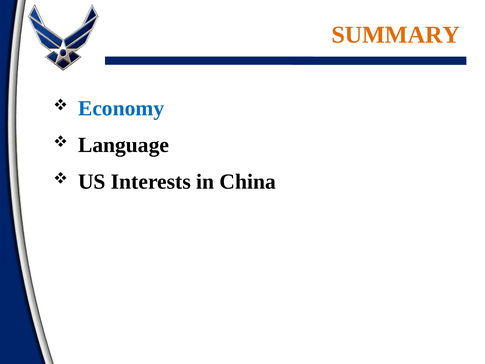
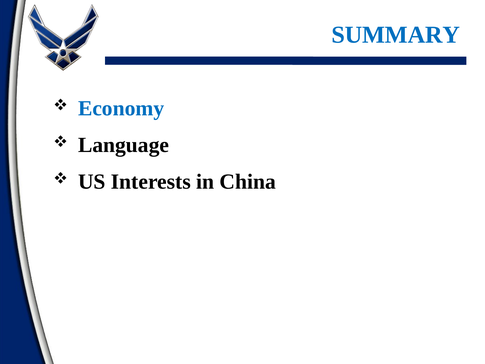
SUMMARY colour: orange -> blue
